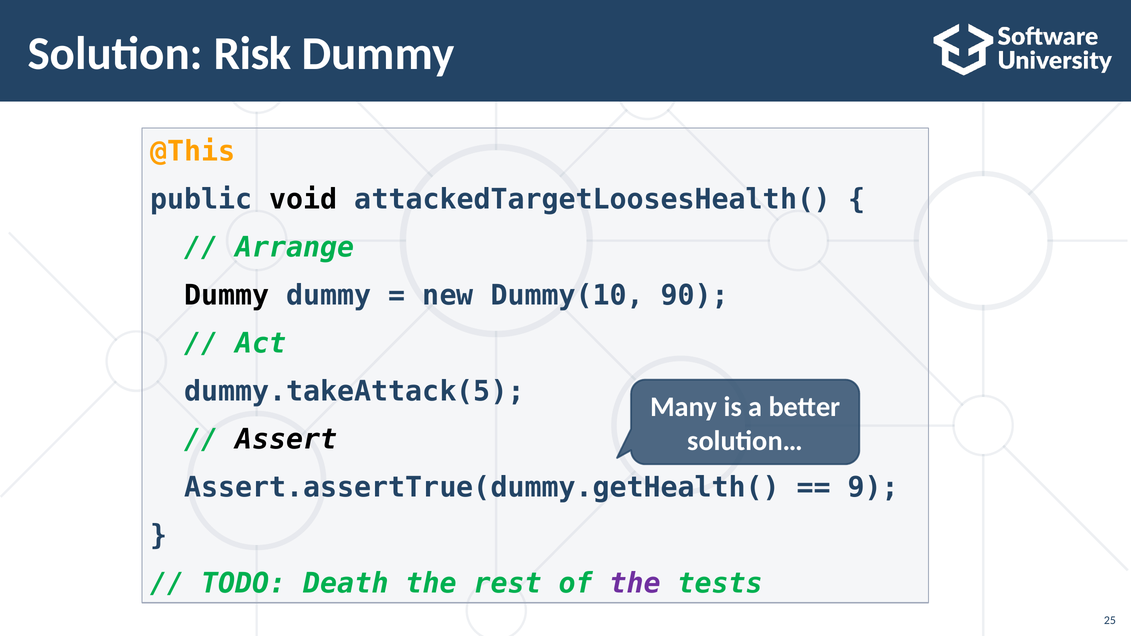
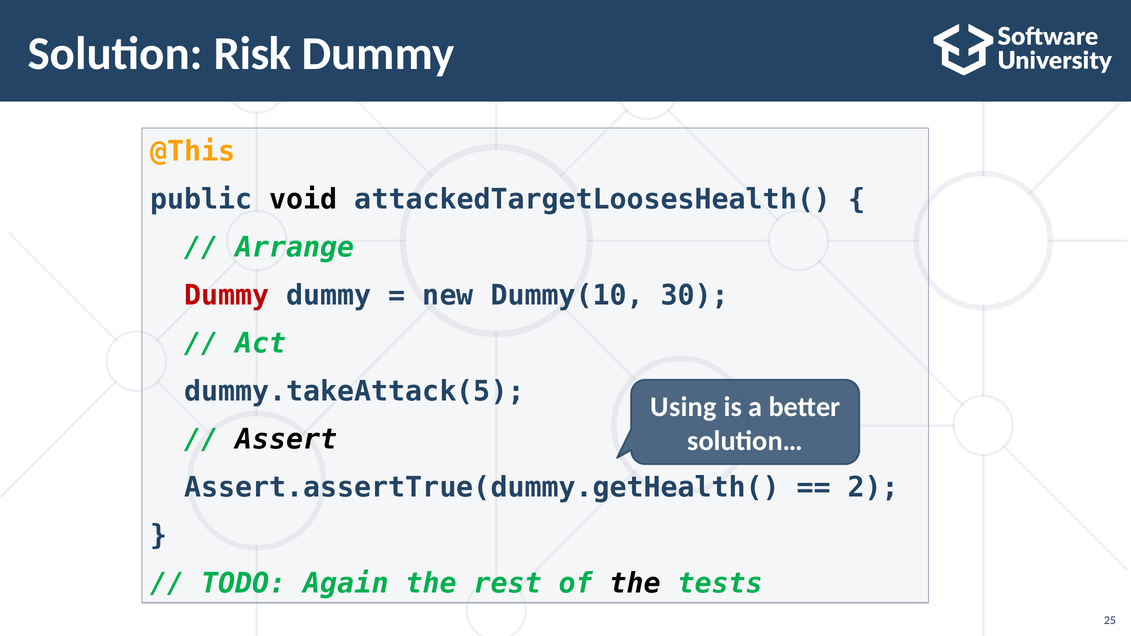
Dummy at (227, 295) colour: black -> red
90: 90 -> 30
Many: Many -> Using
9: 9 -> 2
Death: Death -> Again
the at (635, 584) colour: purple -> black
